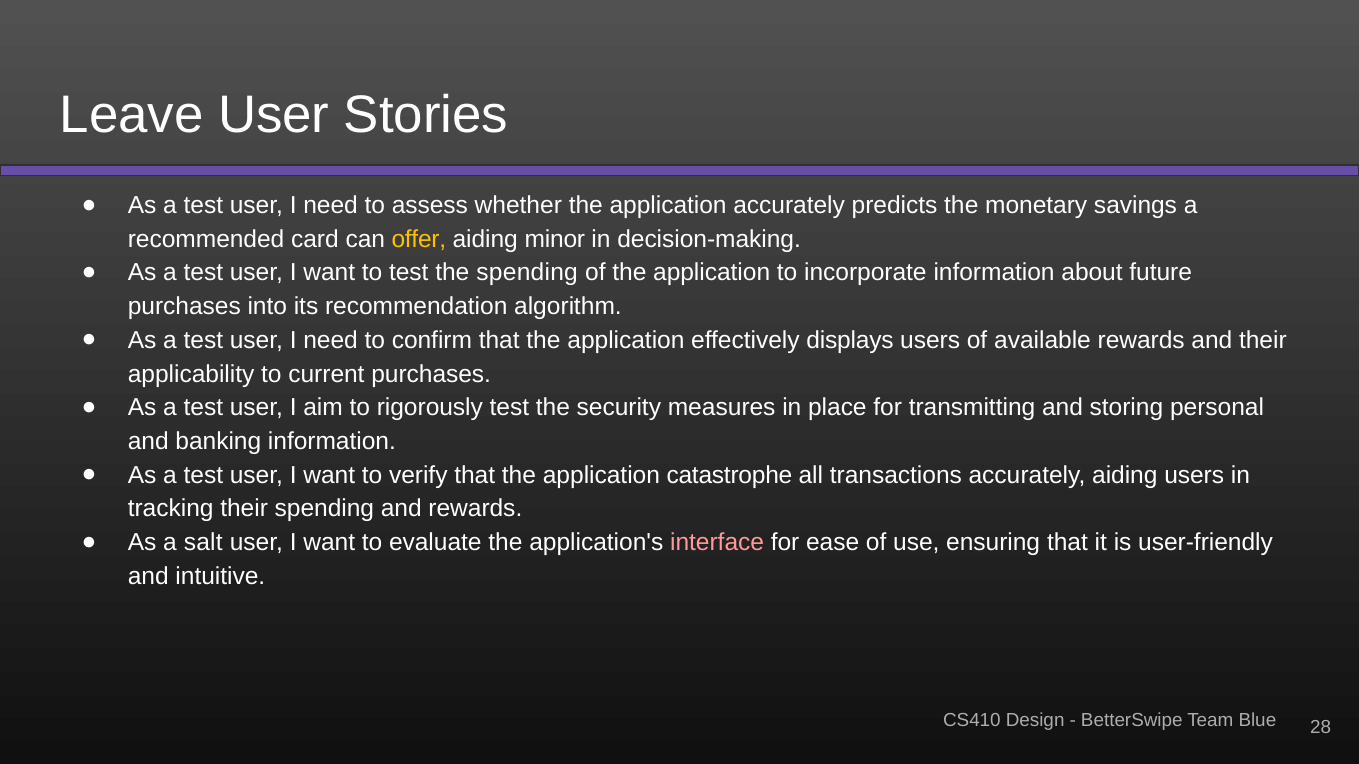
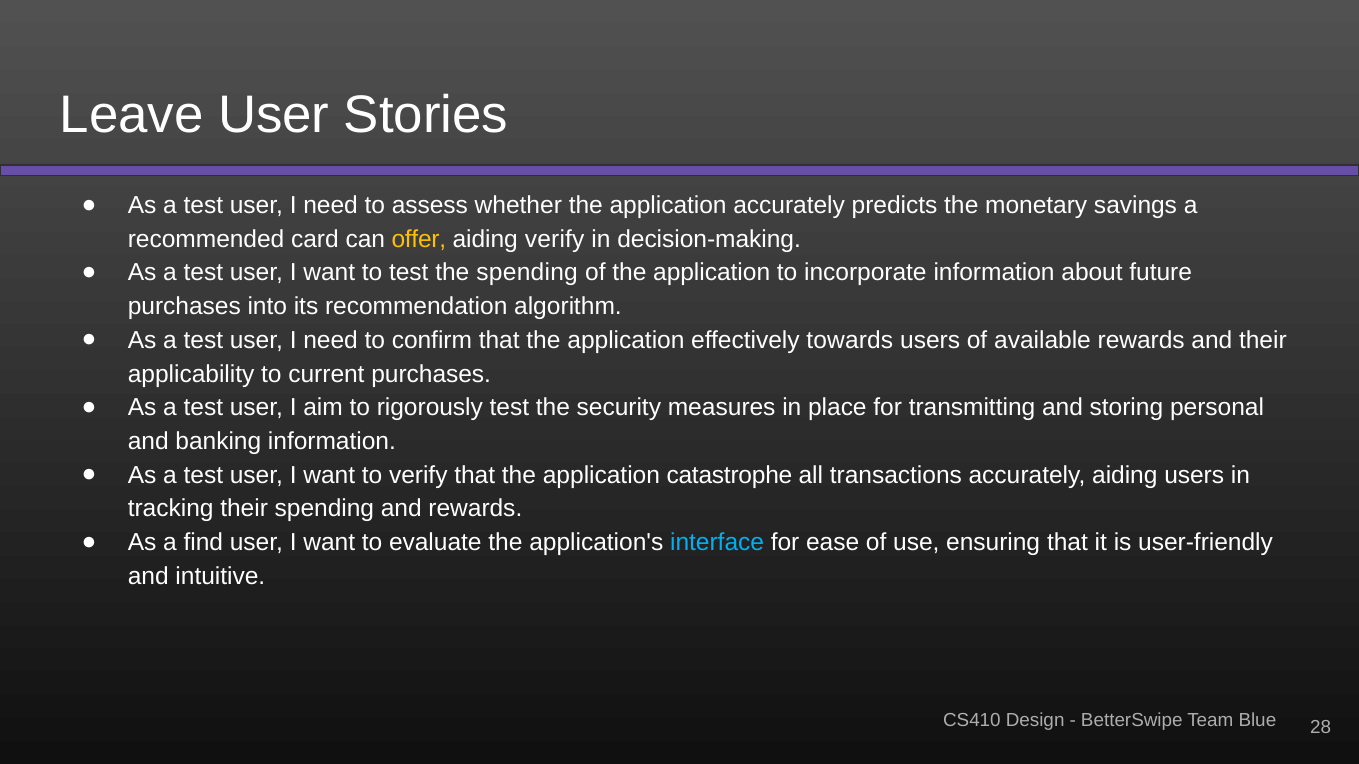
aiding minor: minor -> verify
displays: displays -> towards
salt: salt -> find
interface colour: pink -> light blue
